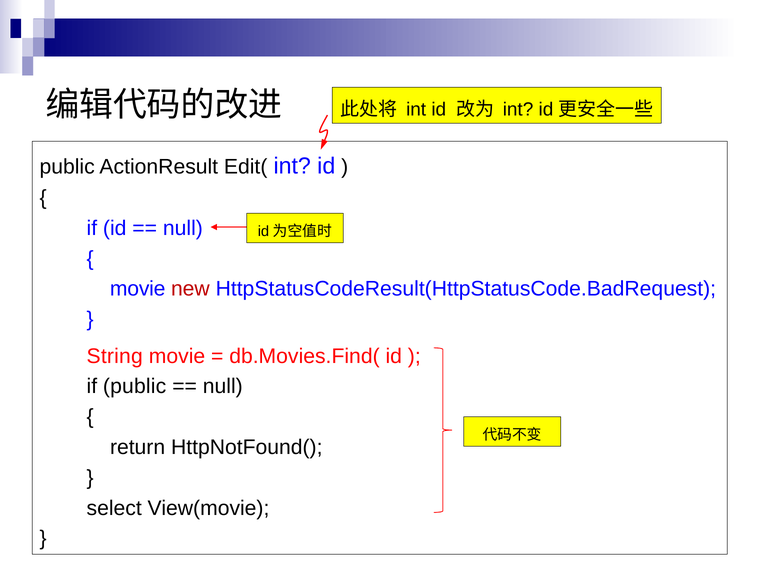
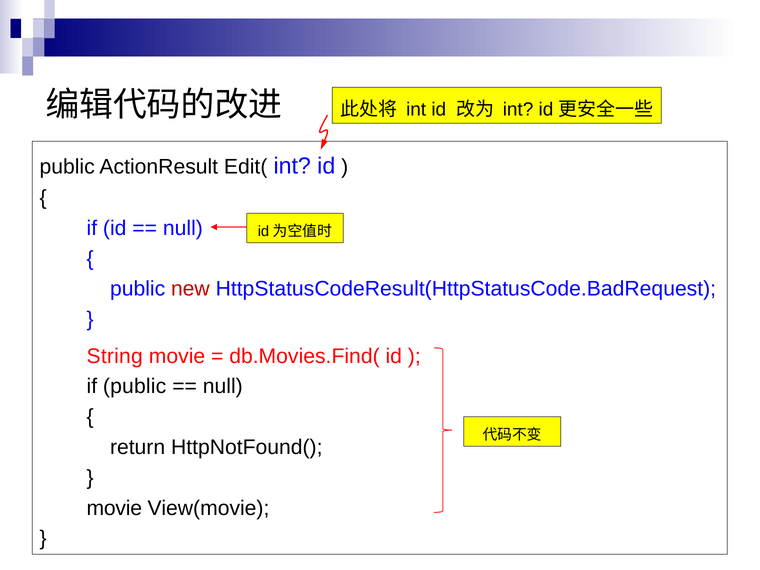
movie at (138, 289): movie -> public
select at (114, 508): select -> movie
